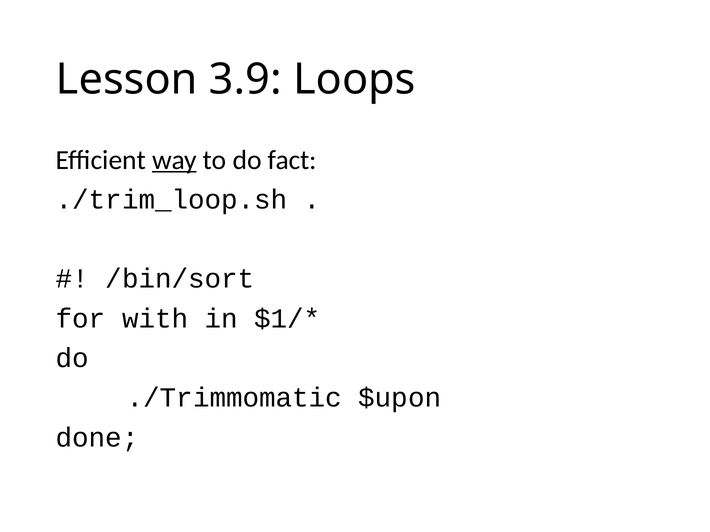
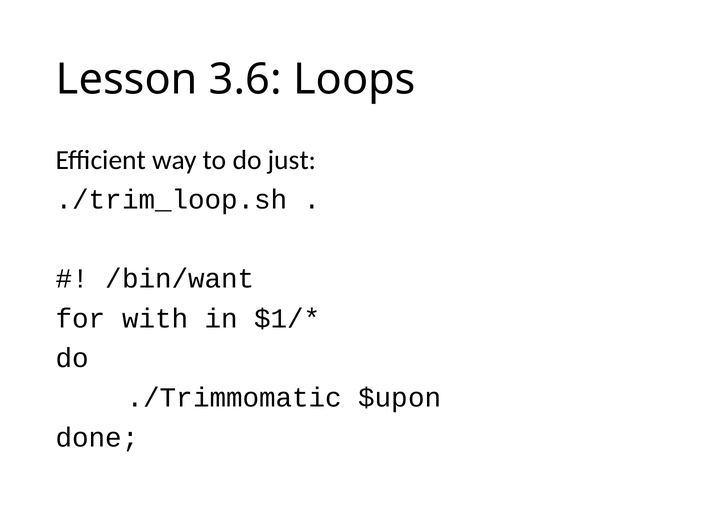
3.9: 3.9 -> 3.6
way underline: present -> none
fact: fact -> just
/bin/sort: /bin/sort -> /bin/want
